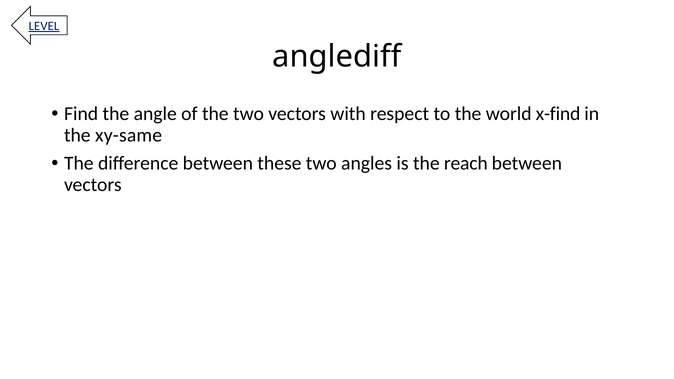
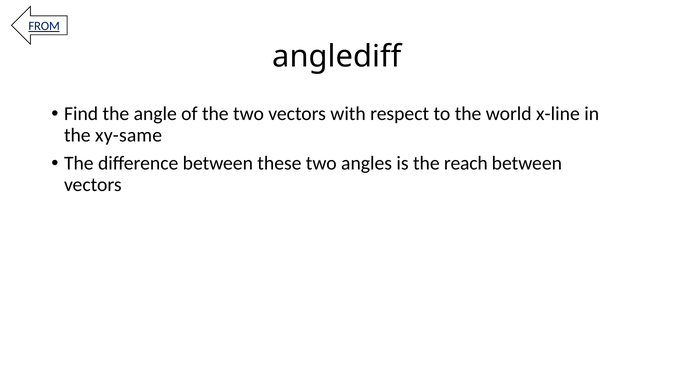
LEVEL: LEVEL -> FROM
x-find: x-find -> x-line
